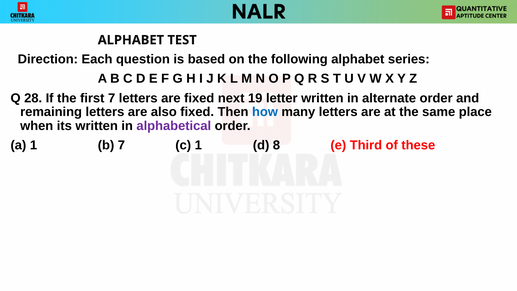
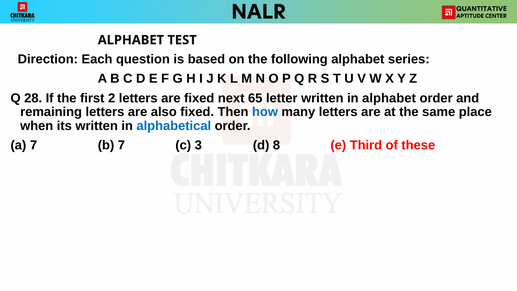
first 7: 7 -> 2
19: 19 -> 65
in alternate: alternate -> alphabet
alphabetical colour: purple -> blue
a 1: 1 -> 7
c 1: 1 -> 3
